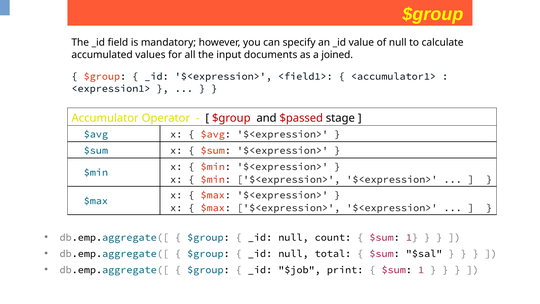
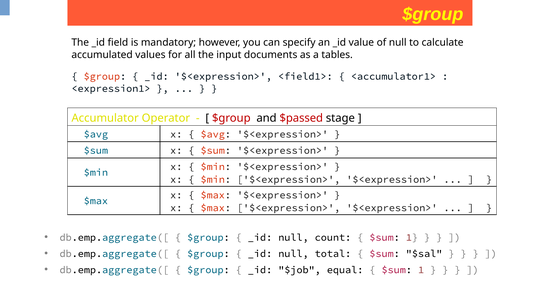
joined: joined -> tables
print: print -> equal
